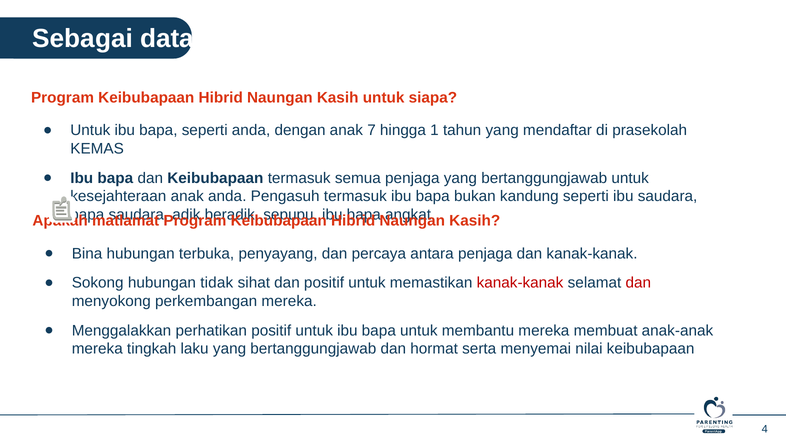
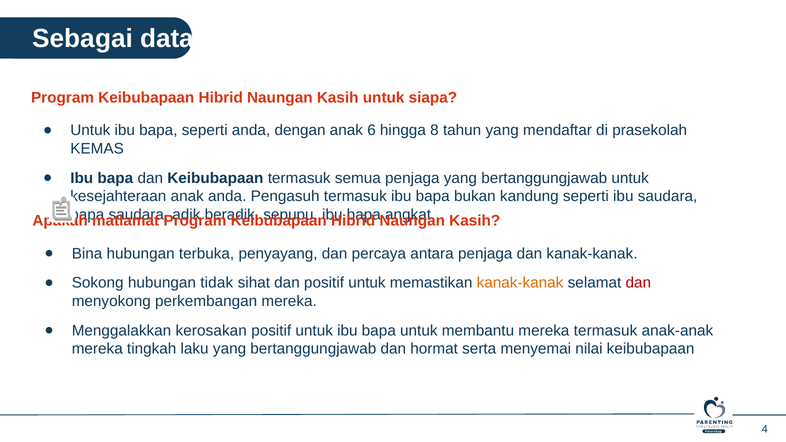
7: 7 -> 6
1: 1 -> 8
kanak-kanak at (520, 283) colour: red -> orange
perhatikan: perhatikan -> kerosakan
mereka membuat: membuat -> termasuk
